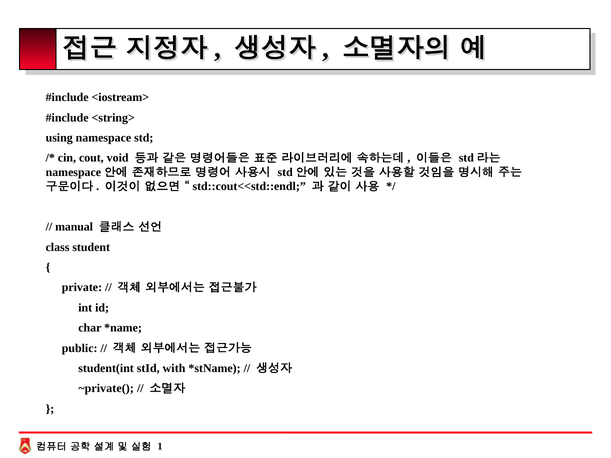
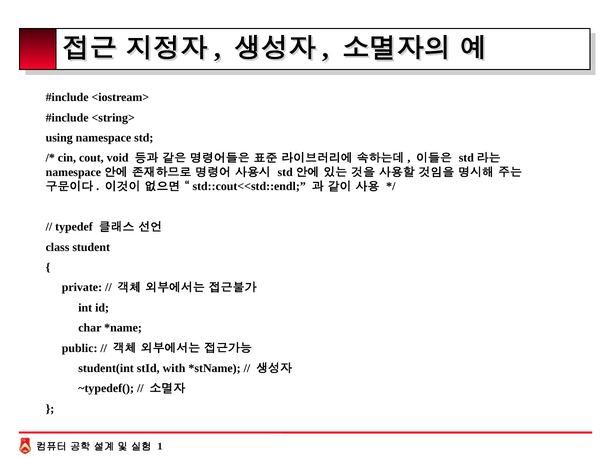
manual: manual -> typedef
~private(: ~private( -> ~typedef(
